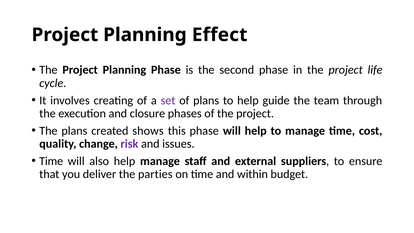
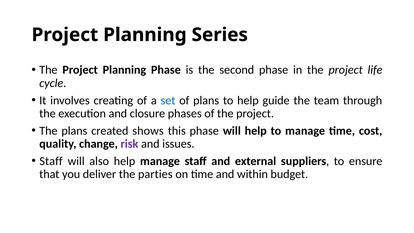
Effect: Effect -> Series
set colour: purple -> blue
Time at (51, 161): Time -> Staff
